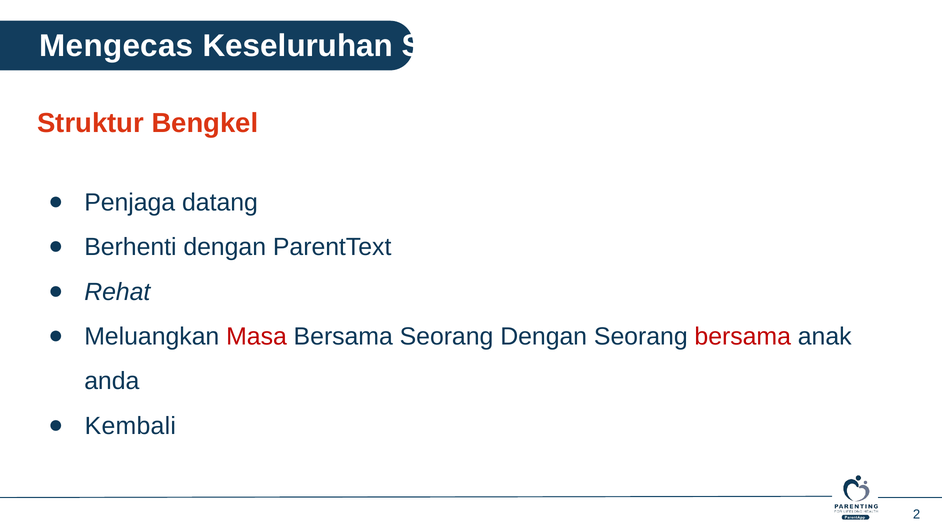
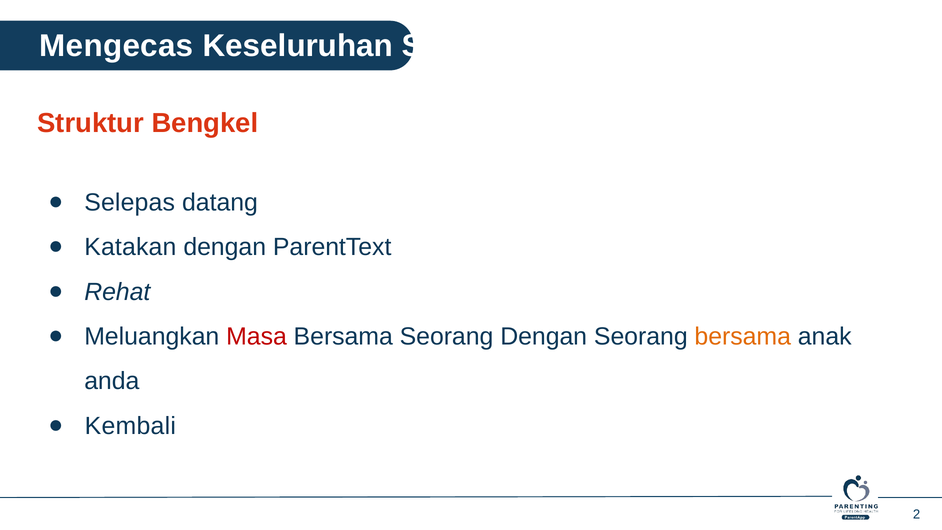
Penjaga: Penjaga -> Selepas
Berhenti: Berhenti -> Katakan
bersama at (743, 336) colour: red -> orange
